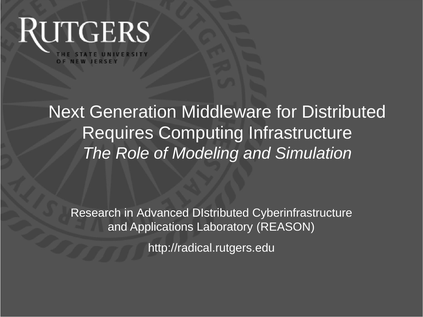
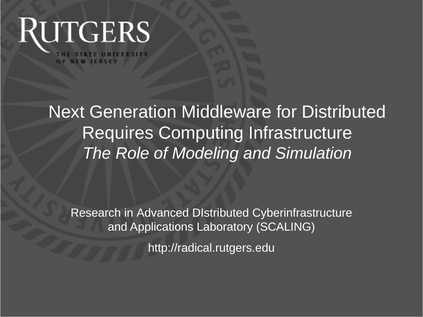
REASON: REASON -> SCALING
